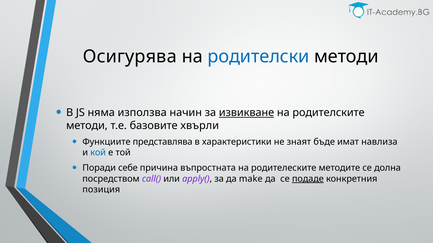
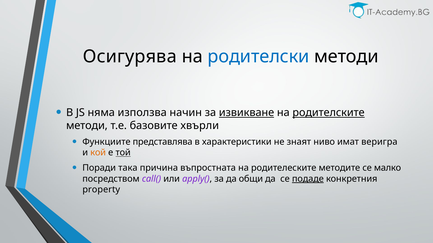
родителските underline: none -> present
бъде: бъде -> ниво
навлиза: навлиза -> веригра
кой colour: blue -> orange
той underline: none -> present
себе: себе -> така
долна: долна -> малко
make: make -> общи
позиция: позиция -> property
